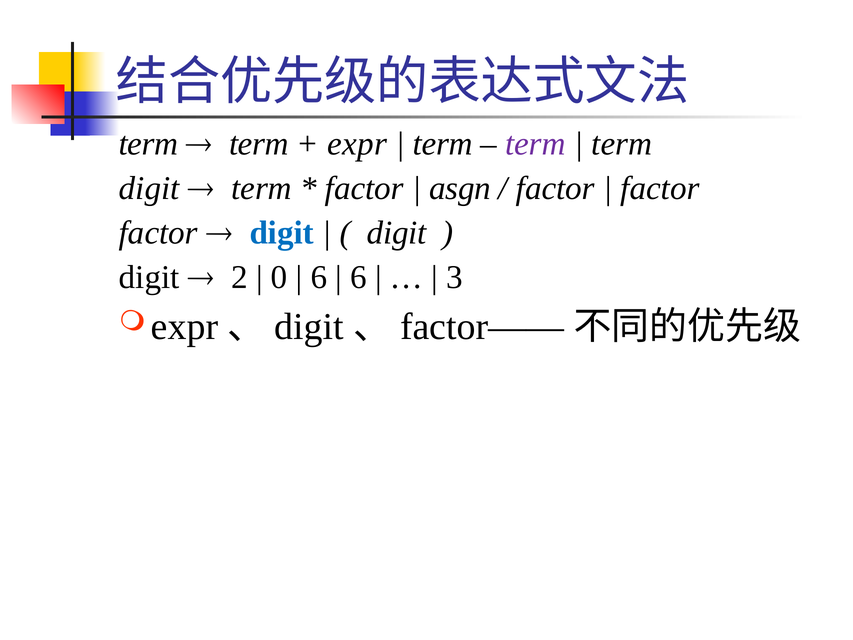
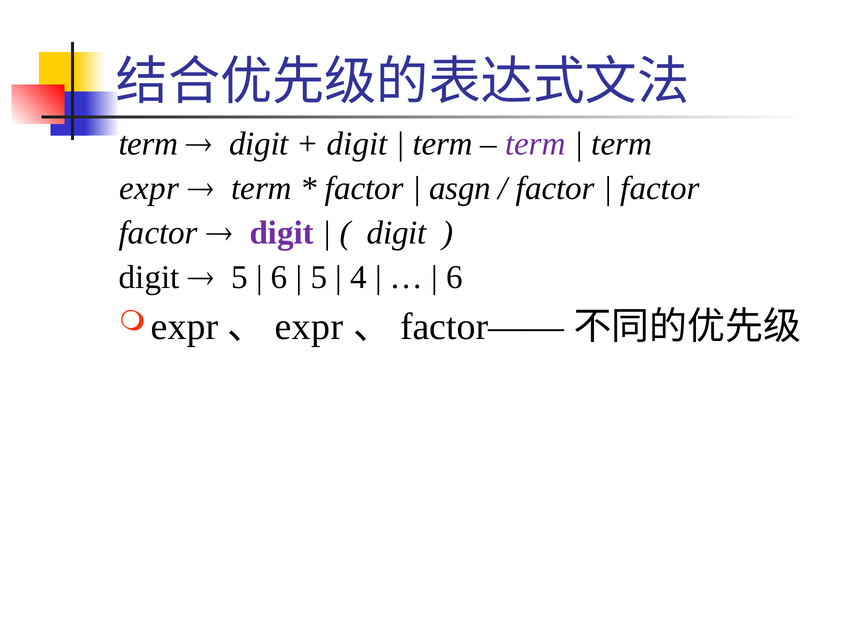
term at (259, 144): term -> digit
expr at (357, 144): expr -> digit
digit at (149, 188): digit -> expr
digit at (282, 232) colour: blue -> purple
2 at (240, 277): 2 -> 5
0 at (279, 277): 0 -> 6
6 at (319, 277): 6 -> 5
6 at (359, 277): 6 -> 4
3 at (454, 277): 3 -> 6
digit at (309, 326): digit -> expr
